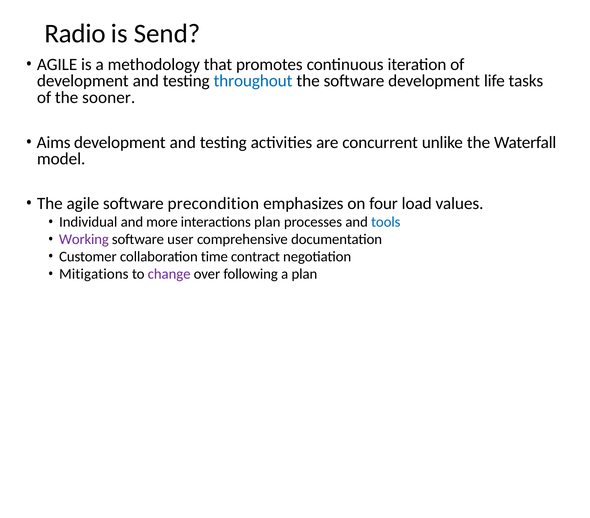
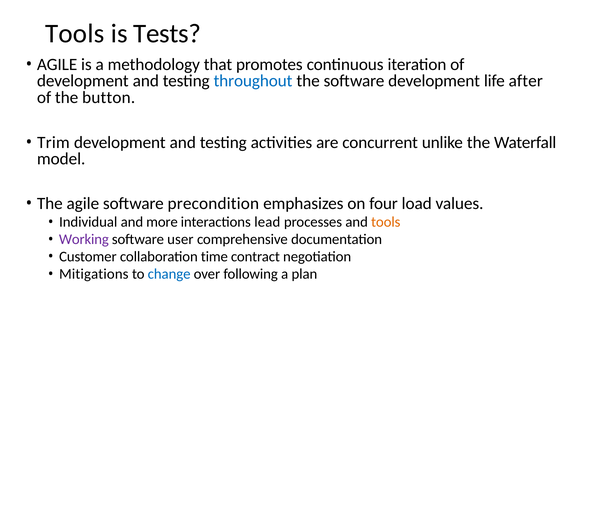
Radio at (75, 34): Radio -> Tools
Send: Send -> Tests
tasks: tasks -> after
sooner: sooner -> button
Aims: Aims -> Trim
interactions plan: plan -> lead
tools at (386, 222) colour: blue -> orange
change colour: purple -> blue
